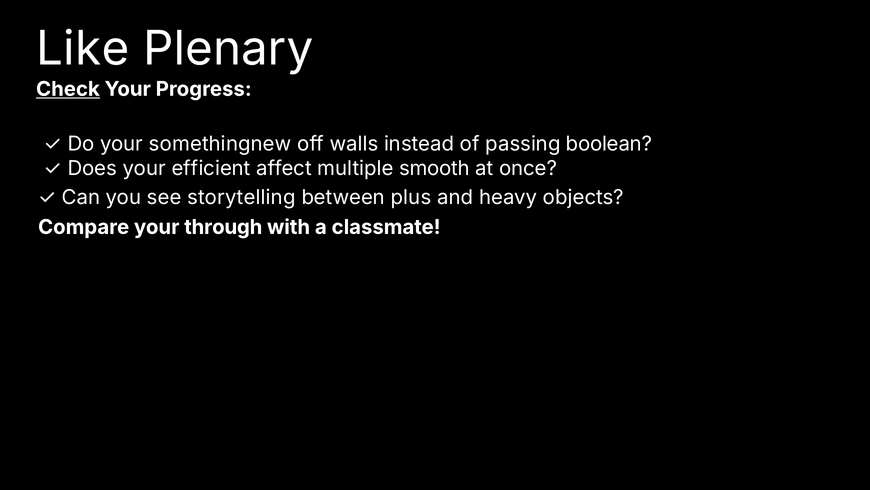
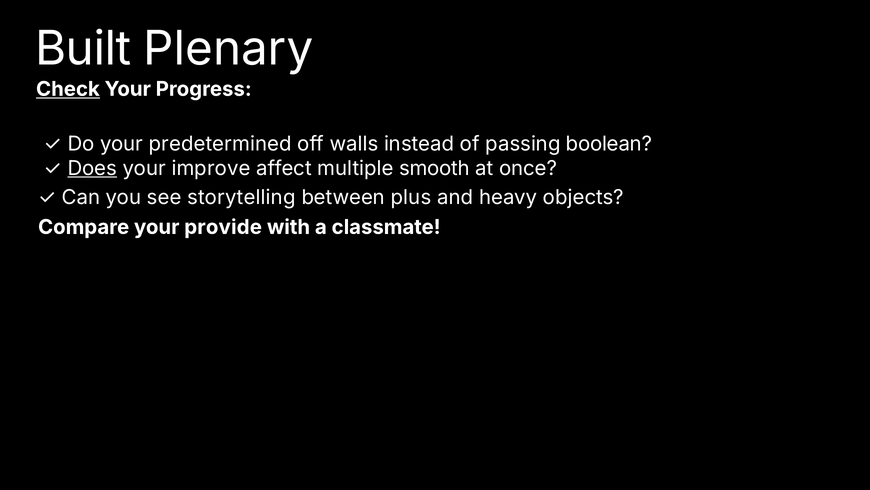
Like: Like -> Built
somethingnew: somethingnew -> predetermined
Does underline: none -> present
efficient: efficient -> improve
through: through -> provide
